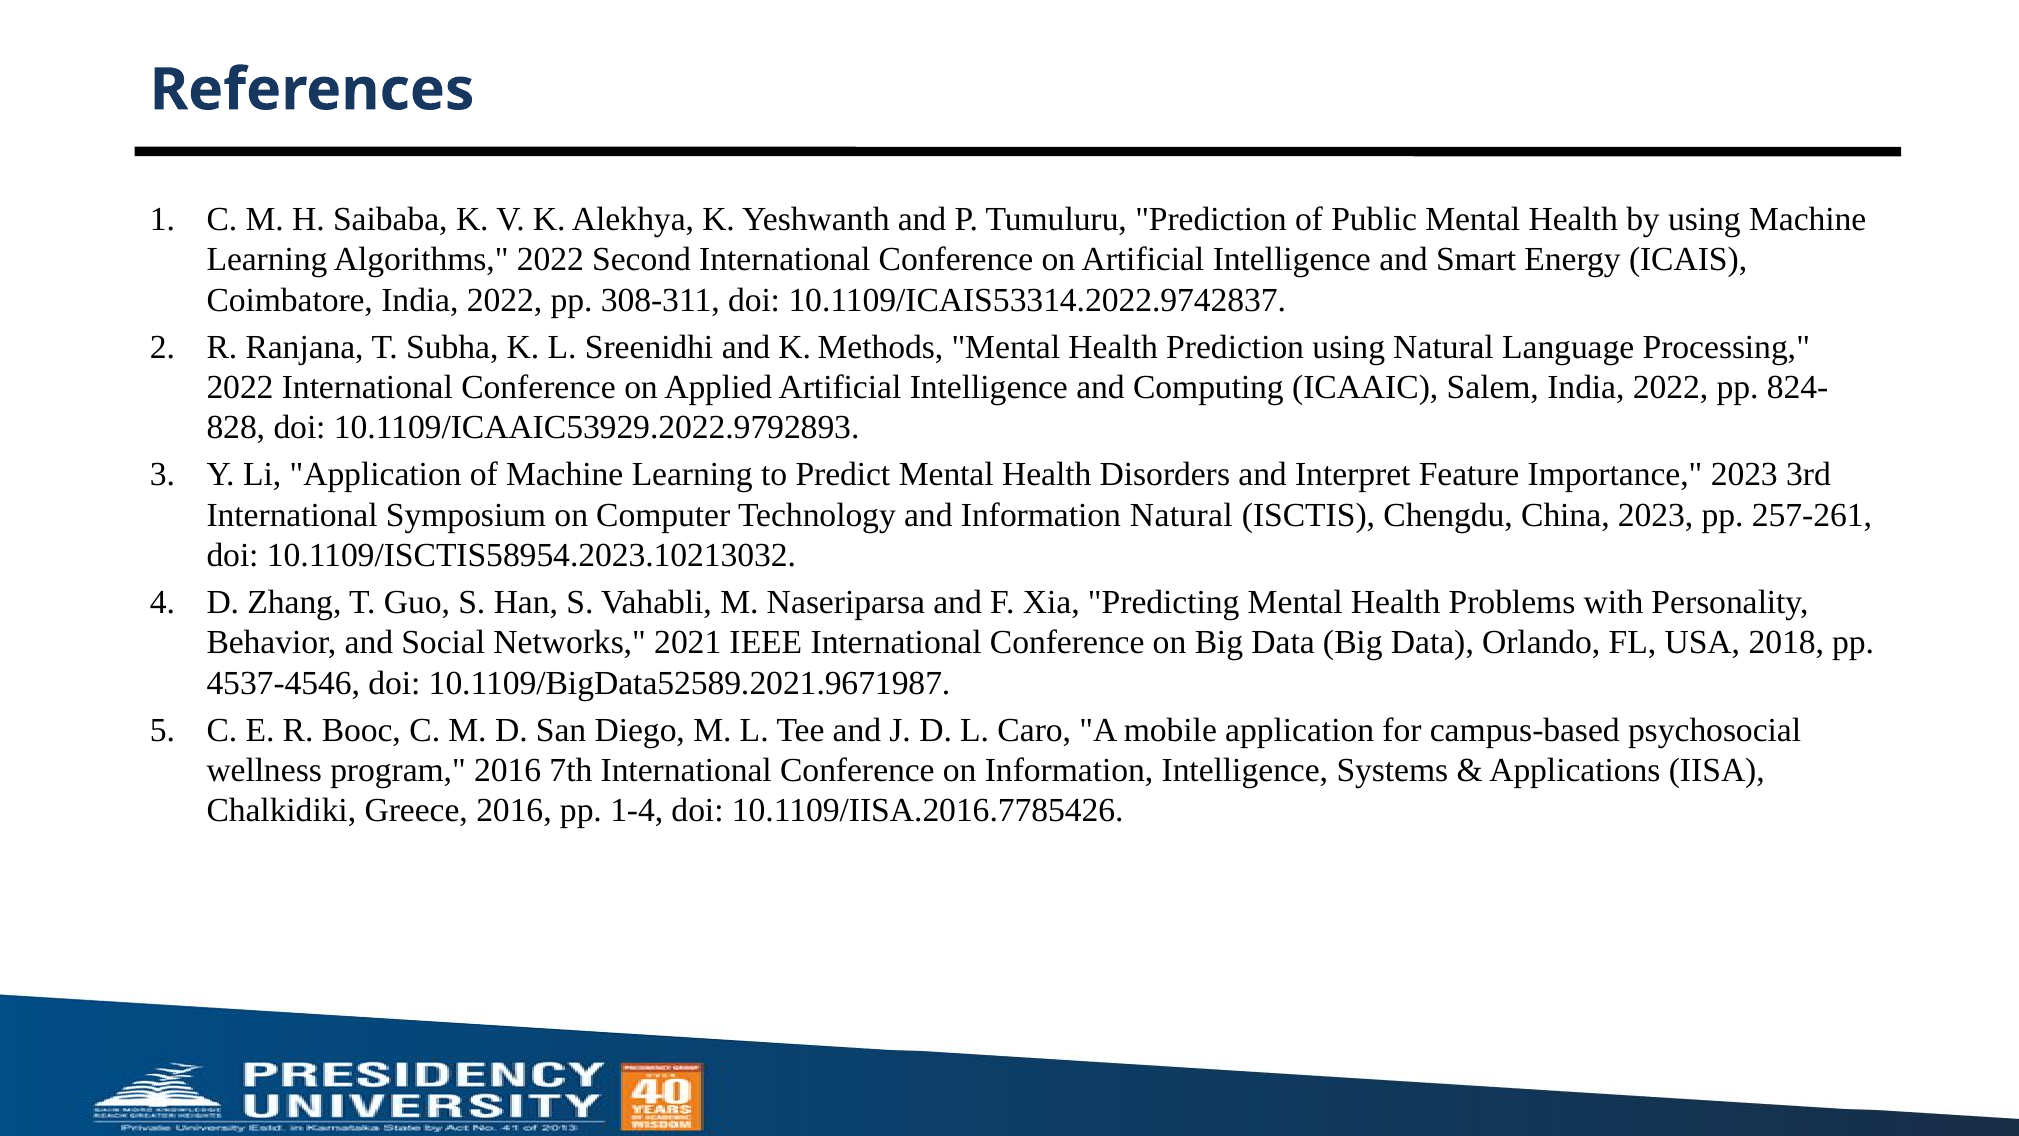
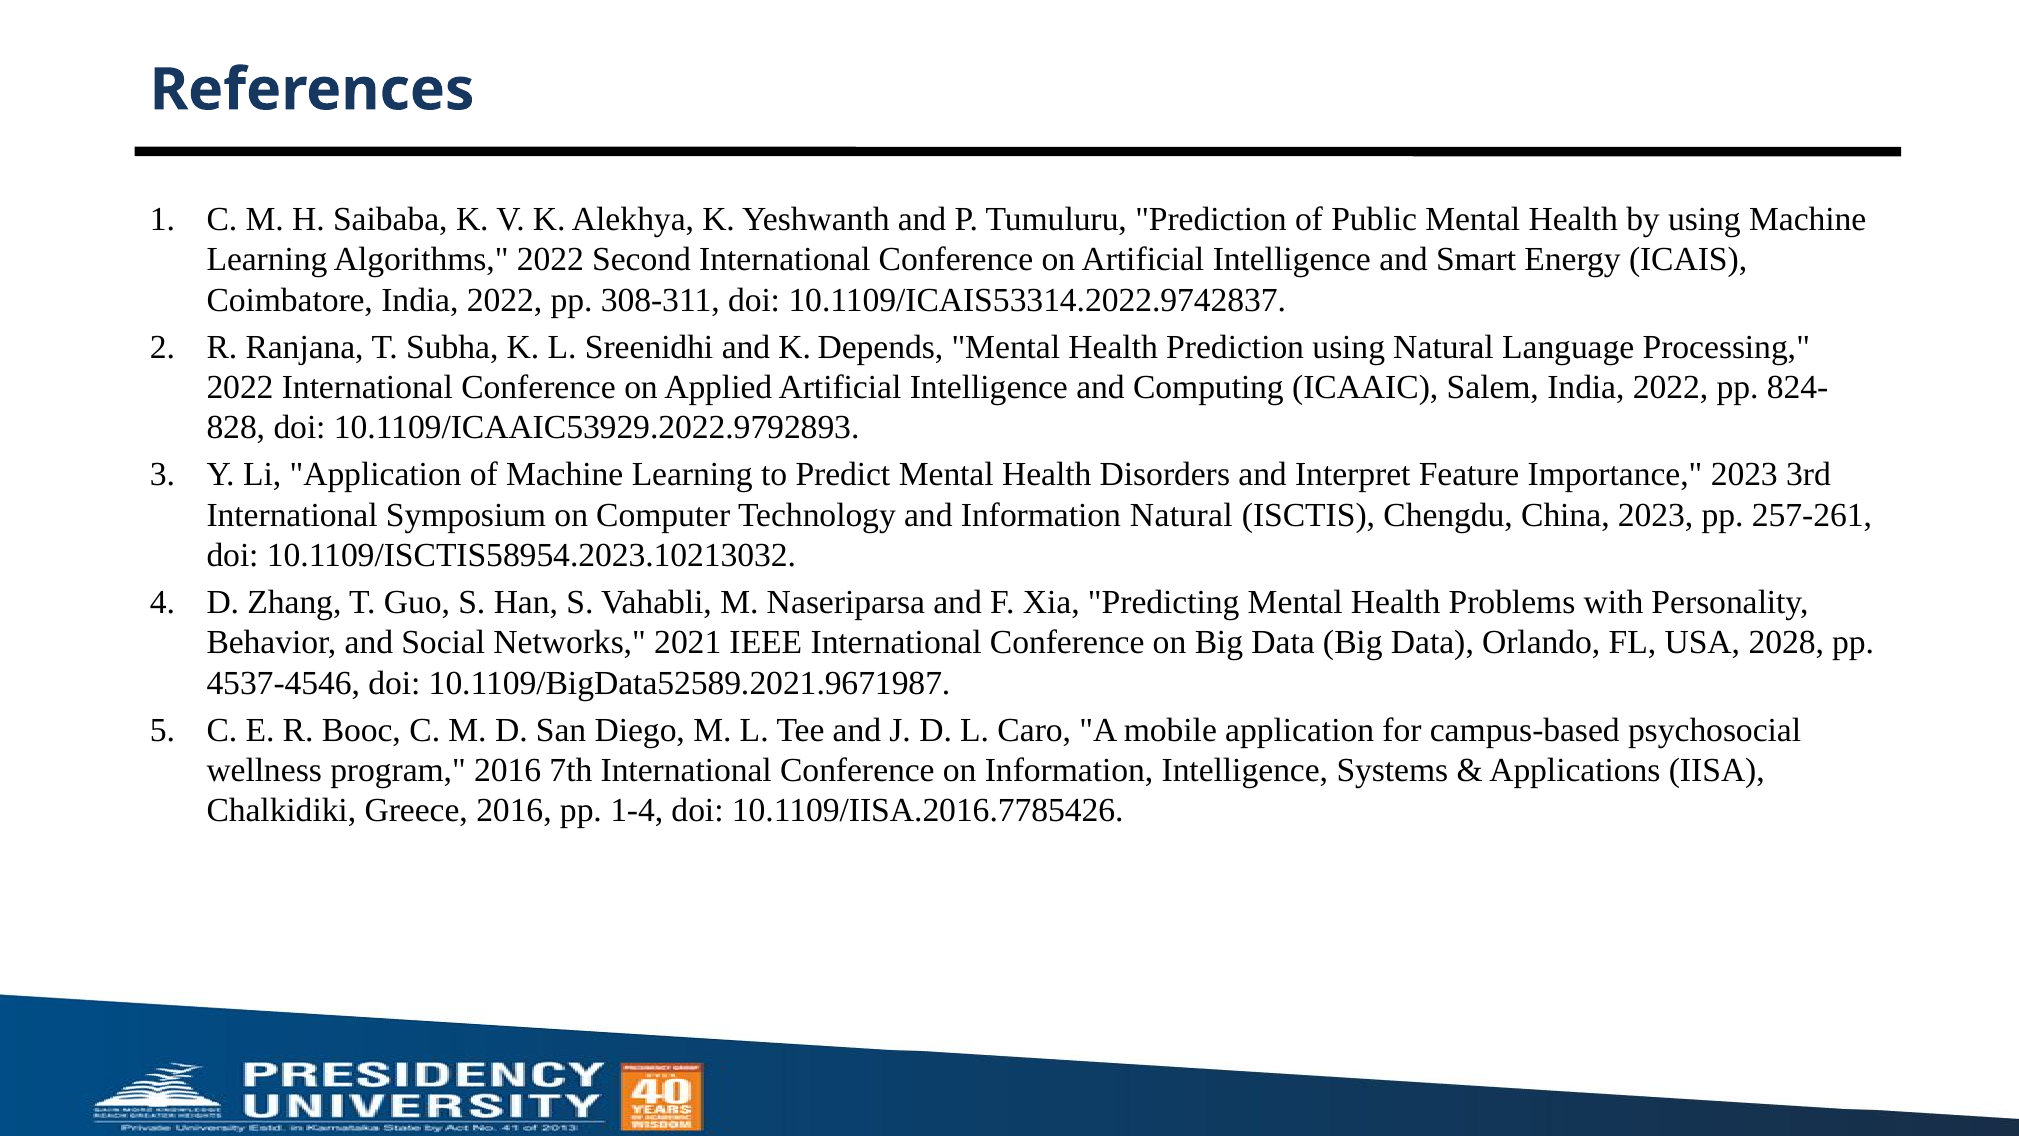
Methods: Methods -> Depends
2018: 2018 -> 2028
